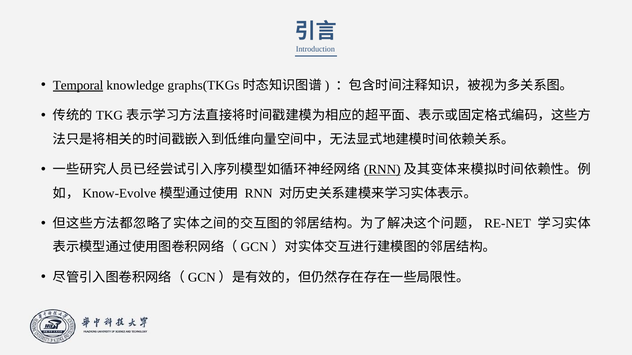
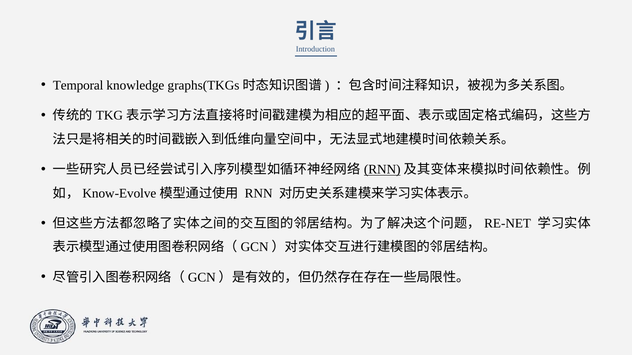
Temporal underline: present -> none
